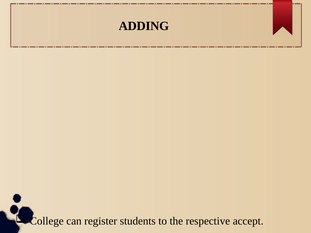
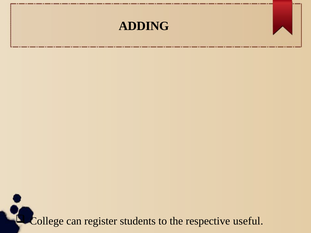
accept: accept -> useful
